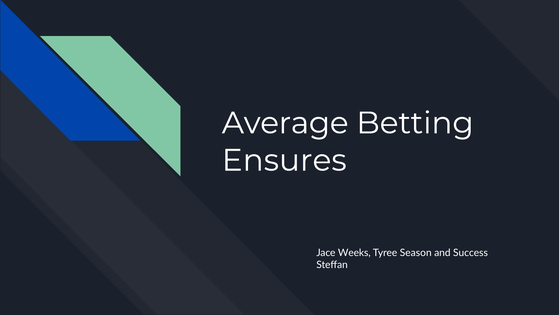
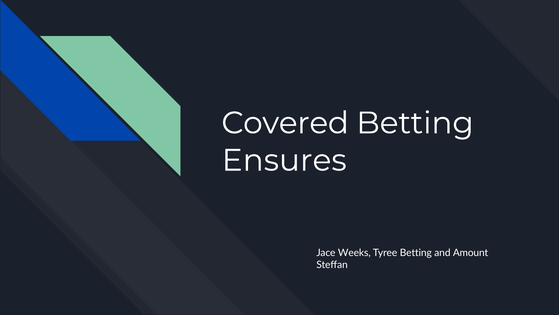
Average: Average -> Covered
Tyree Season: Season -> Betting
Success: Success -> Amount
